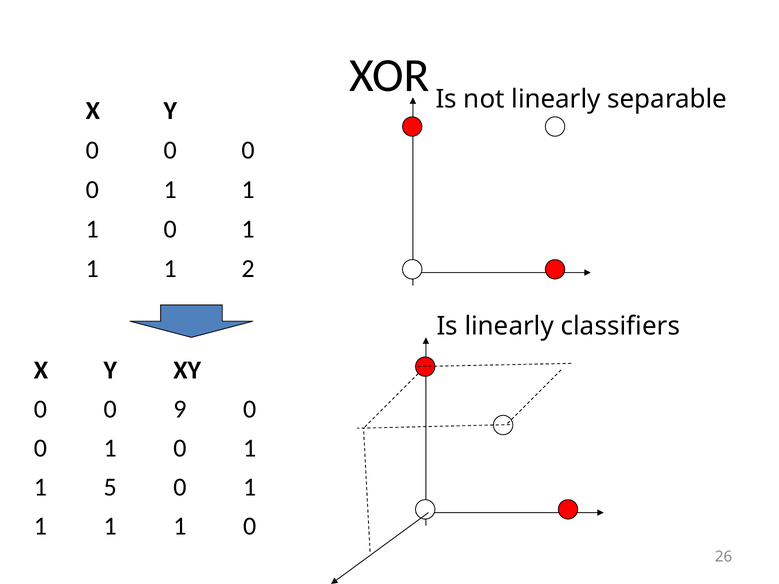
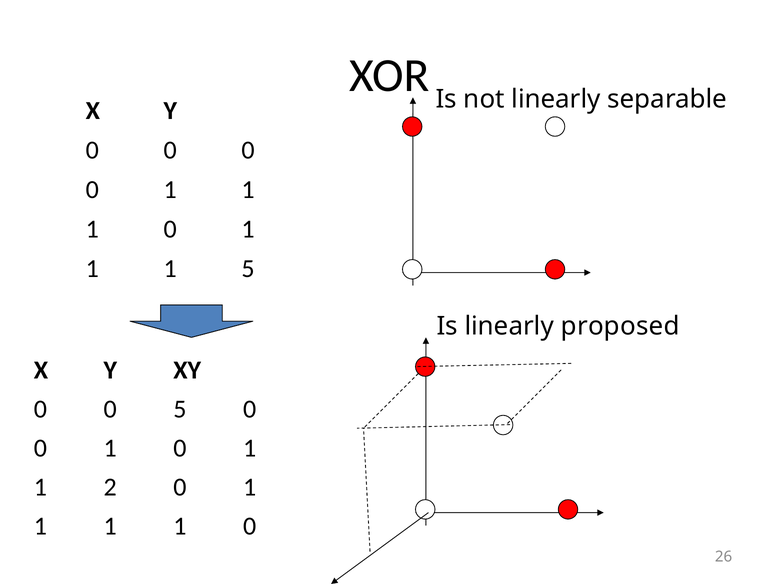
1 2: 2 -> 5
classifiers: classifiers -> proposed
0 9: 9 -> 5
5: 5 -> 2
